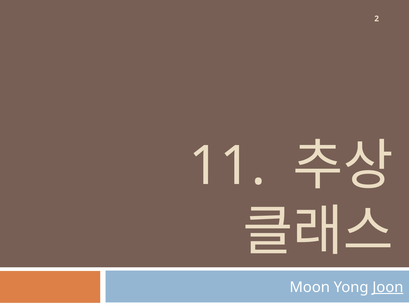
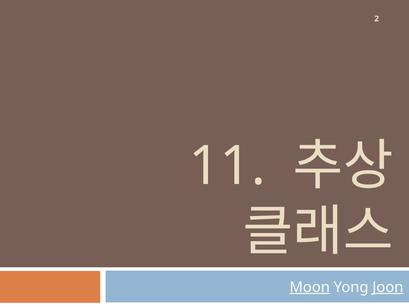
Moon underline: none -> present
